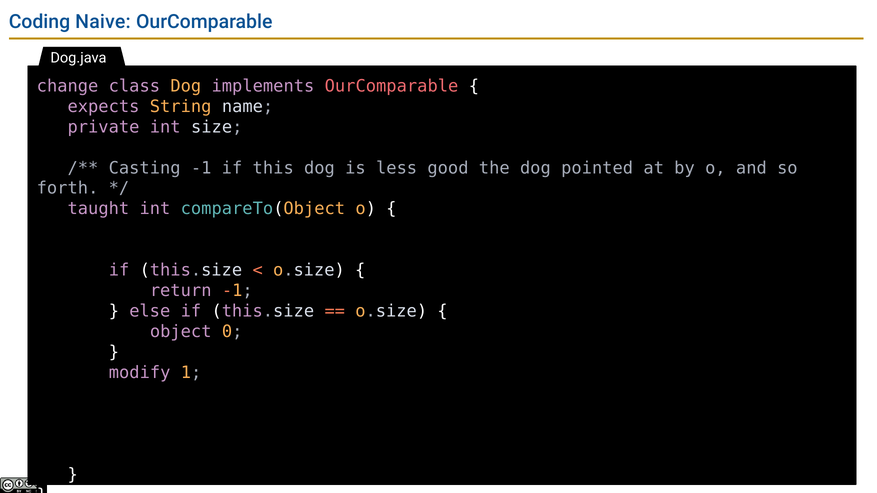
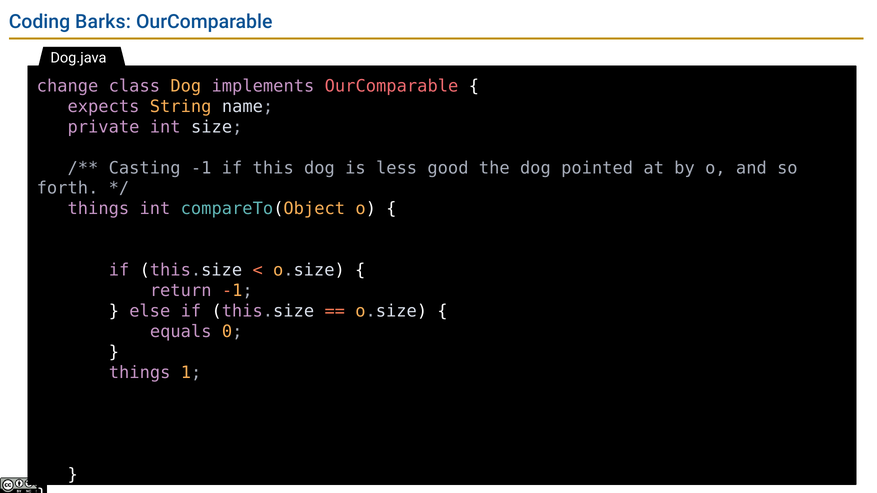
Naive: Naive -> Barks
taught at (98, 209): taught -> things
object: object -> equals
modify at (140, 373): modify -> things
